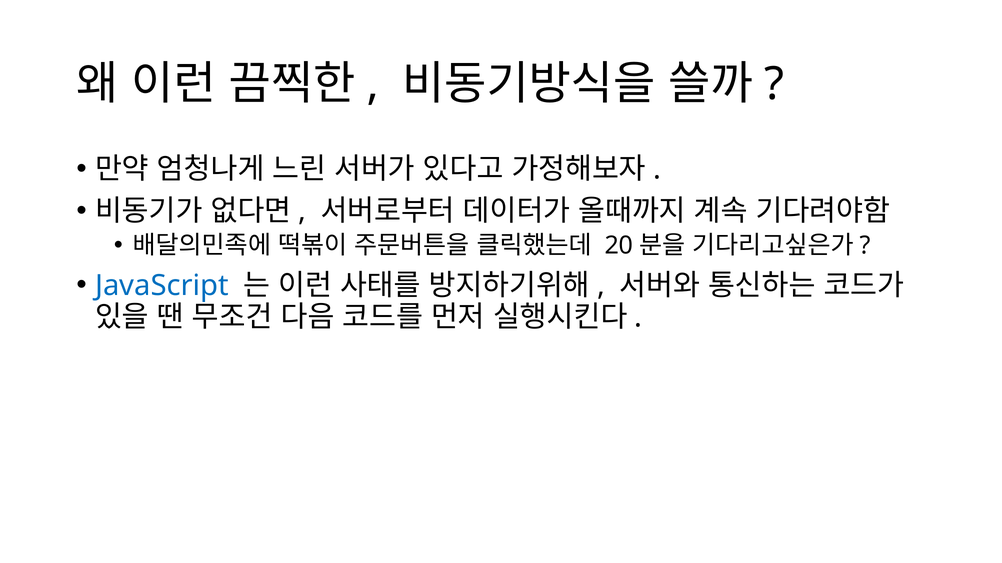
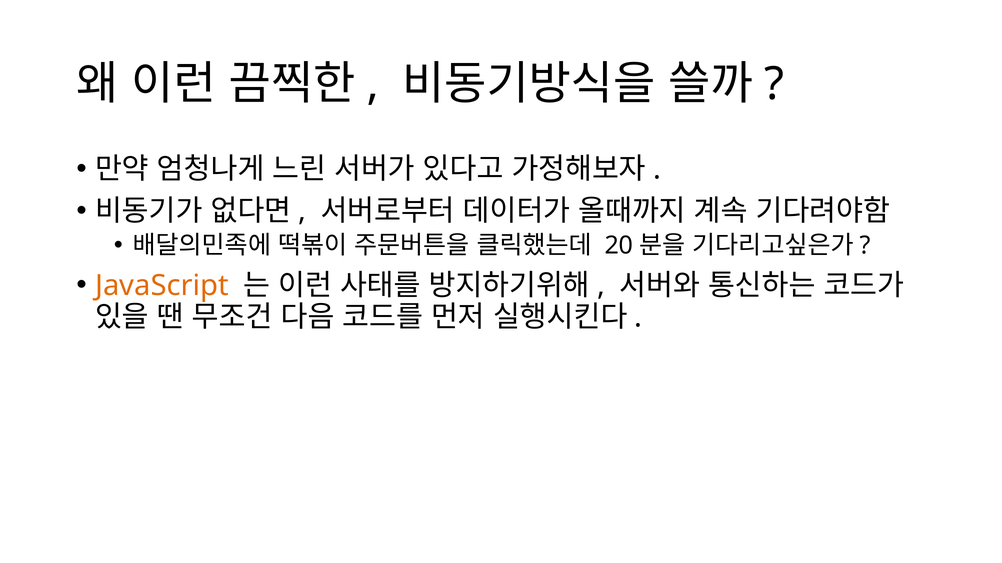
JavaScript colour: blue -> orange
